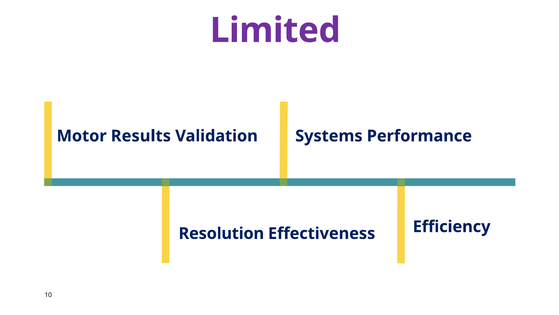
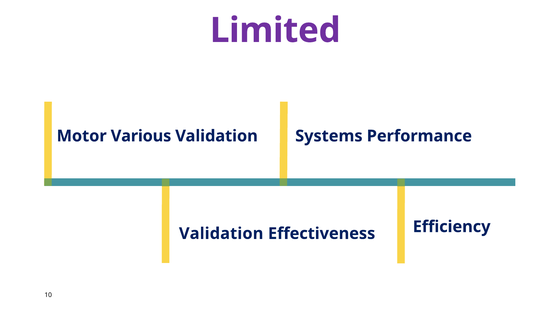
Results: Results -> Various
Resolution at (221, 233): Resolution -> Validation
